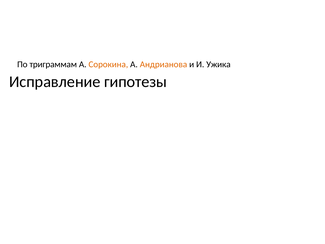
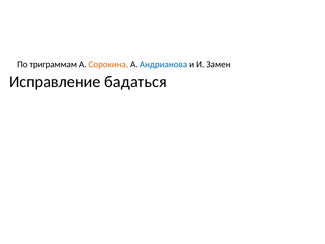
Андрианова colour: orange -> blue
Ужика: Ужика -> Замен
гипотезы: гипотезы -> бадаться
